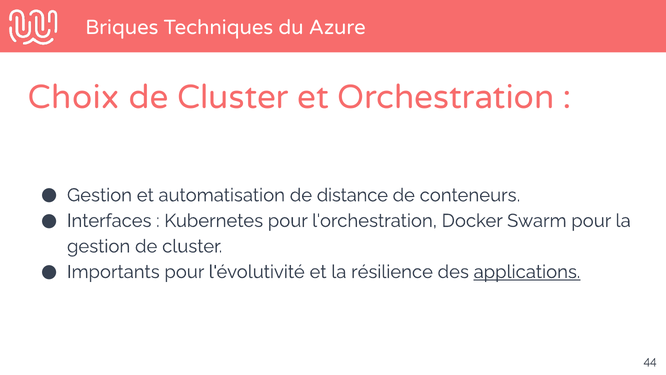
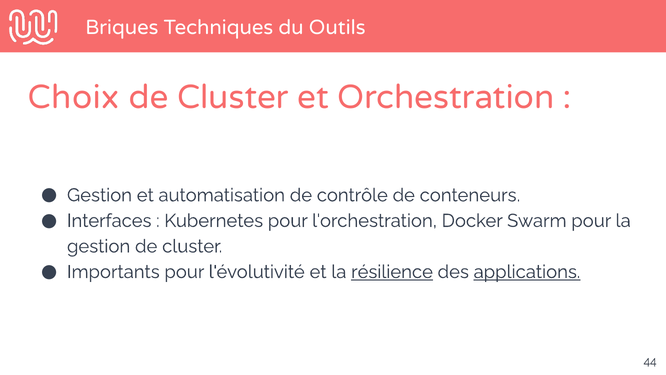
Azure: Azure -> Outils
distance: distance -> contrôle
résilience underline: none -> present
